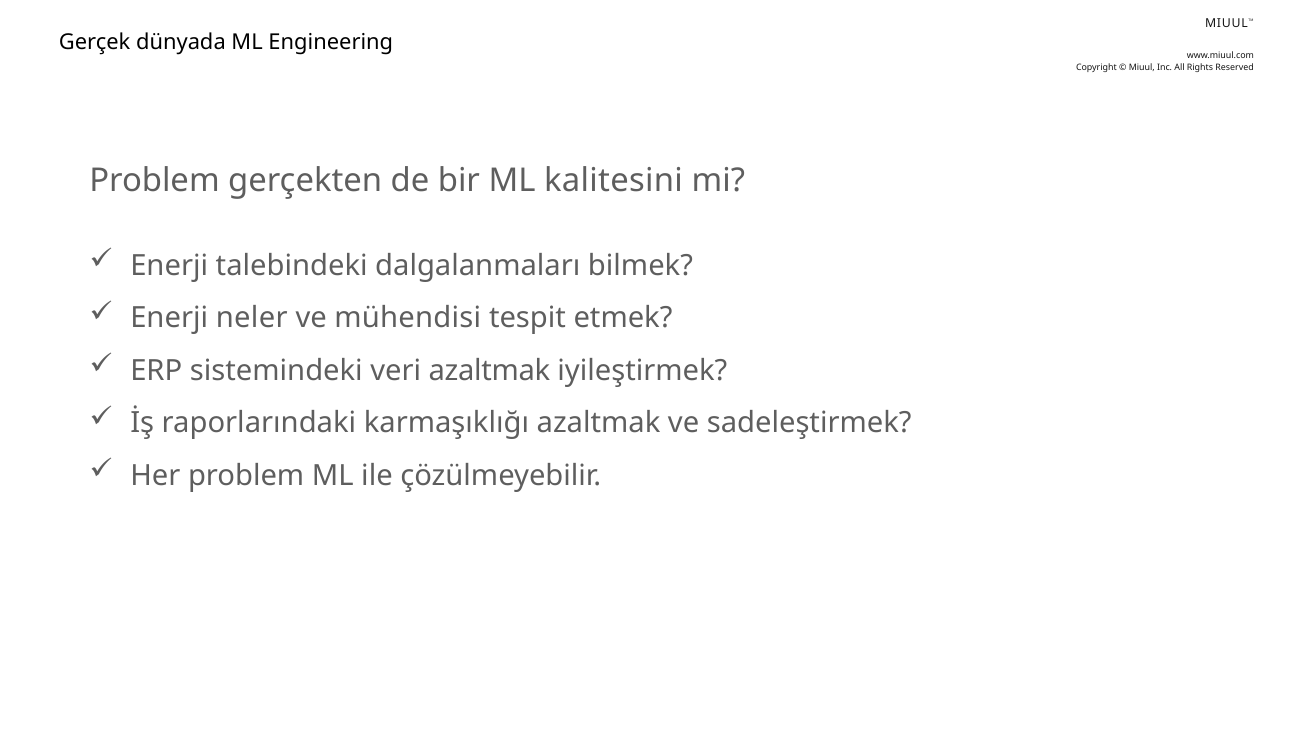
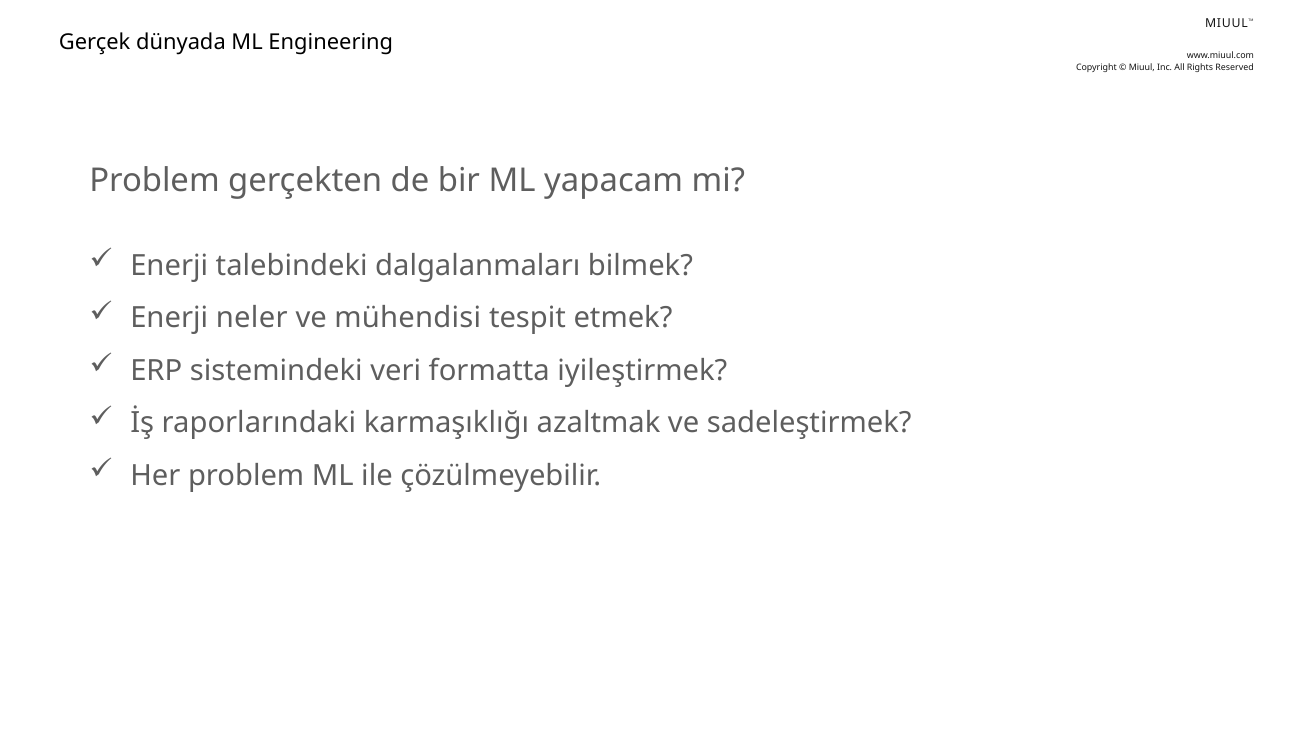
kalitesini: kalitesini -> yapacam
veri azaltmak: azaltmak -> formatta
